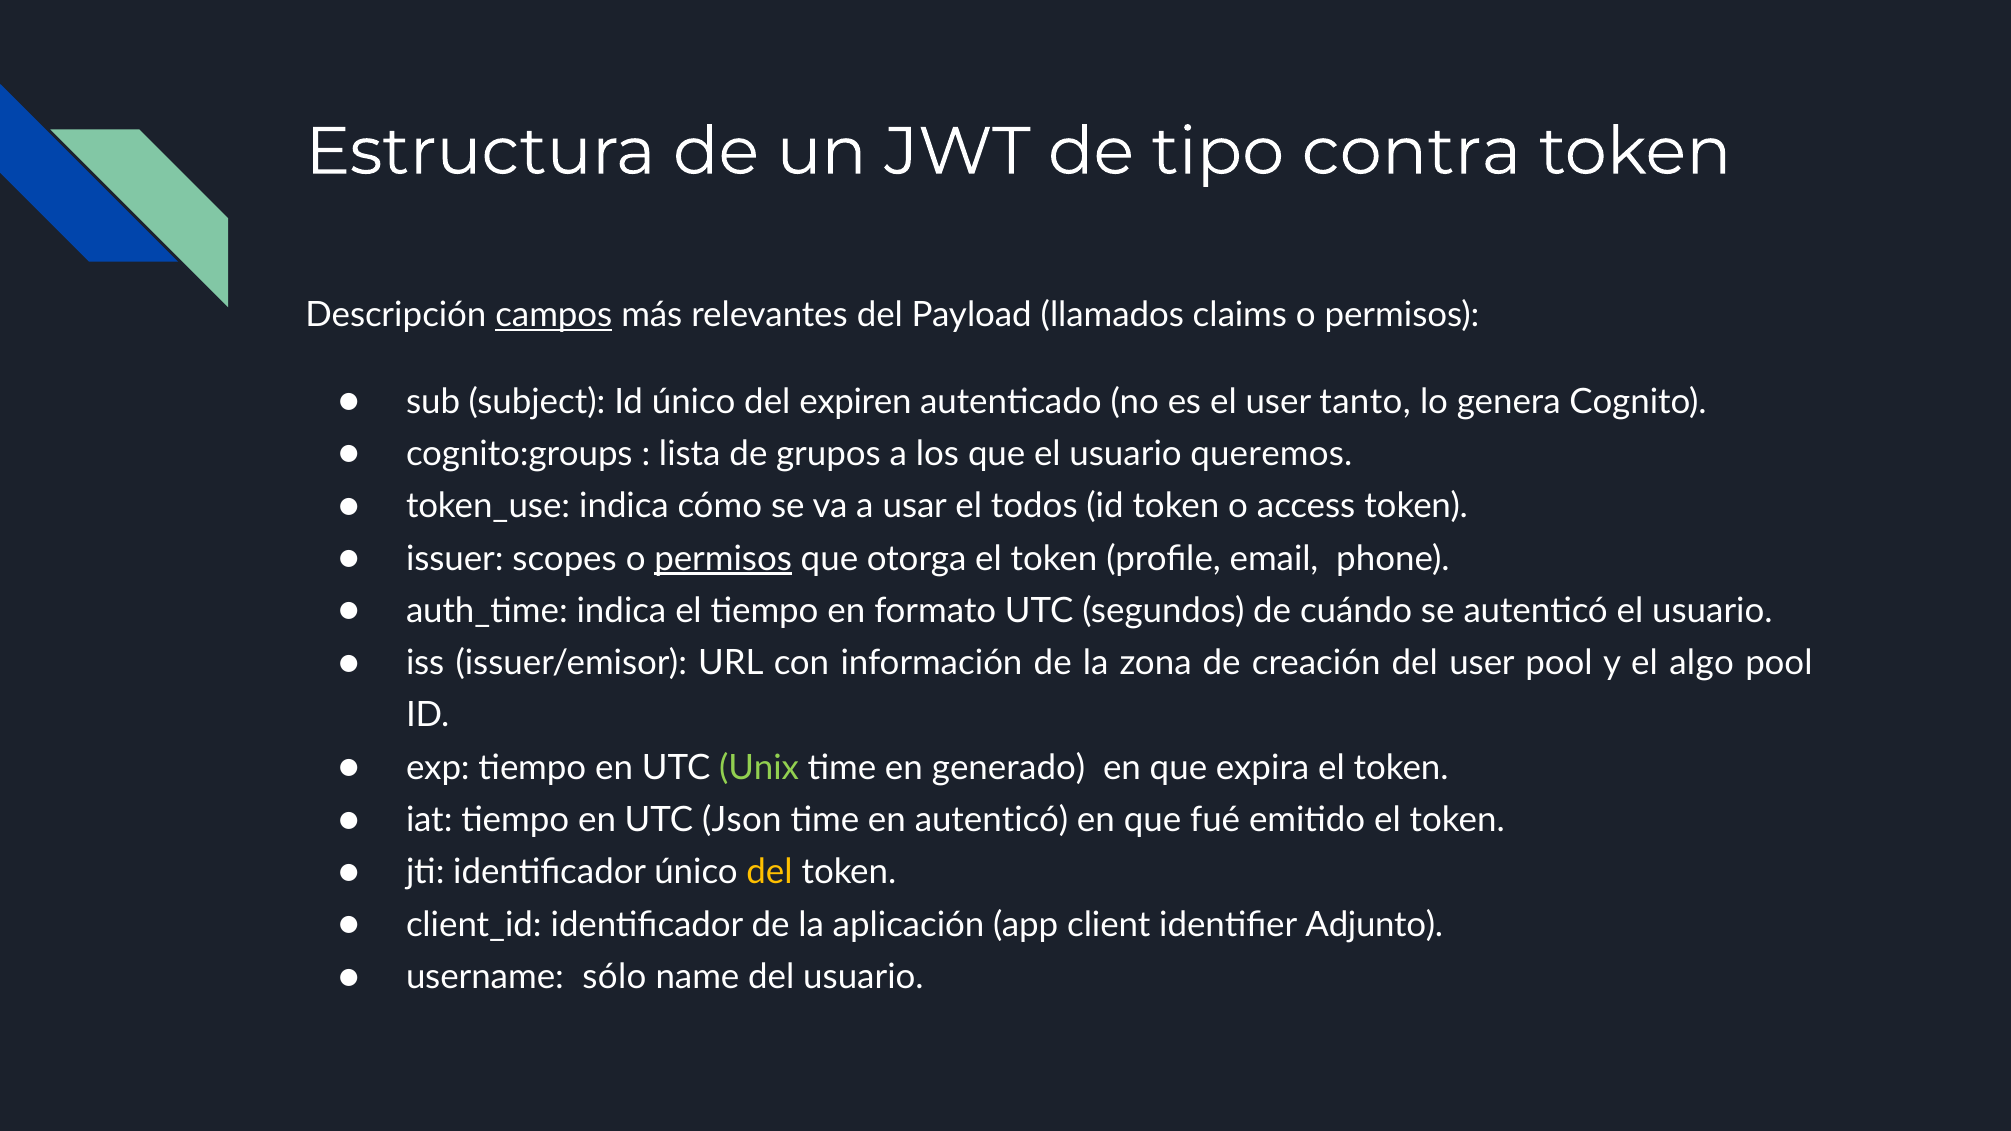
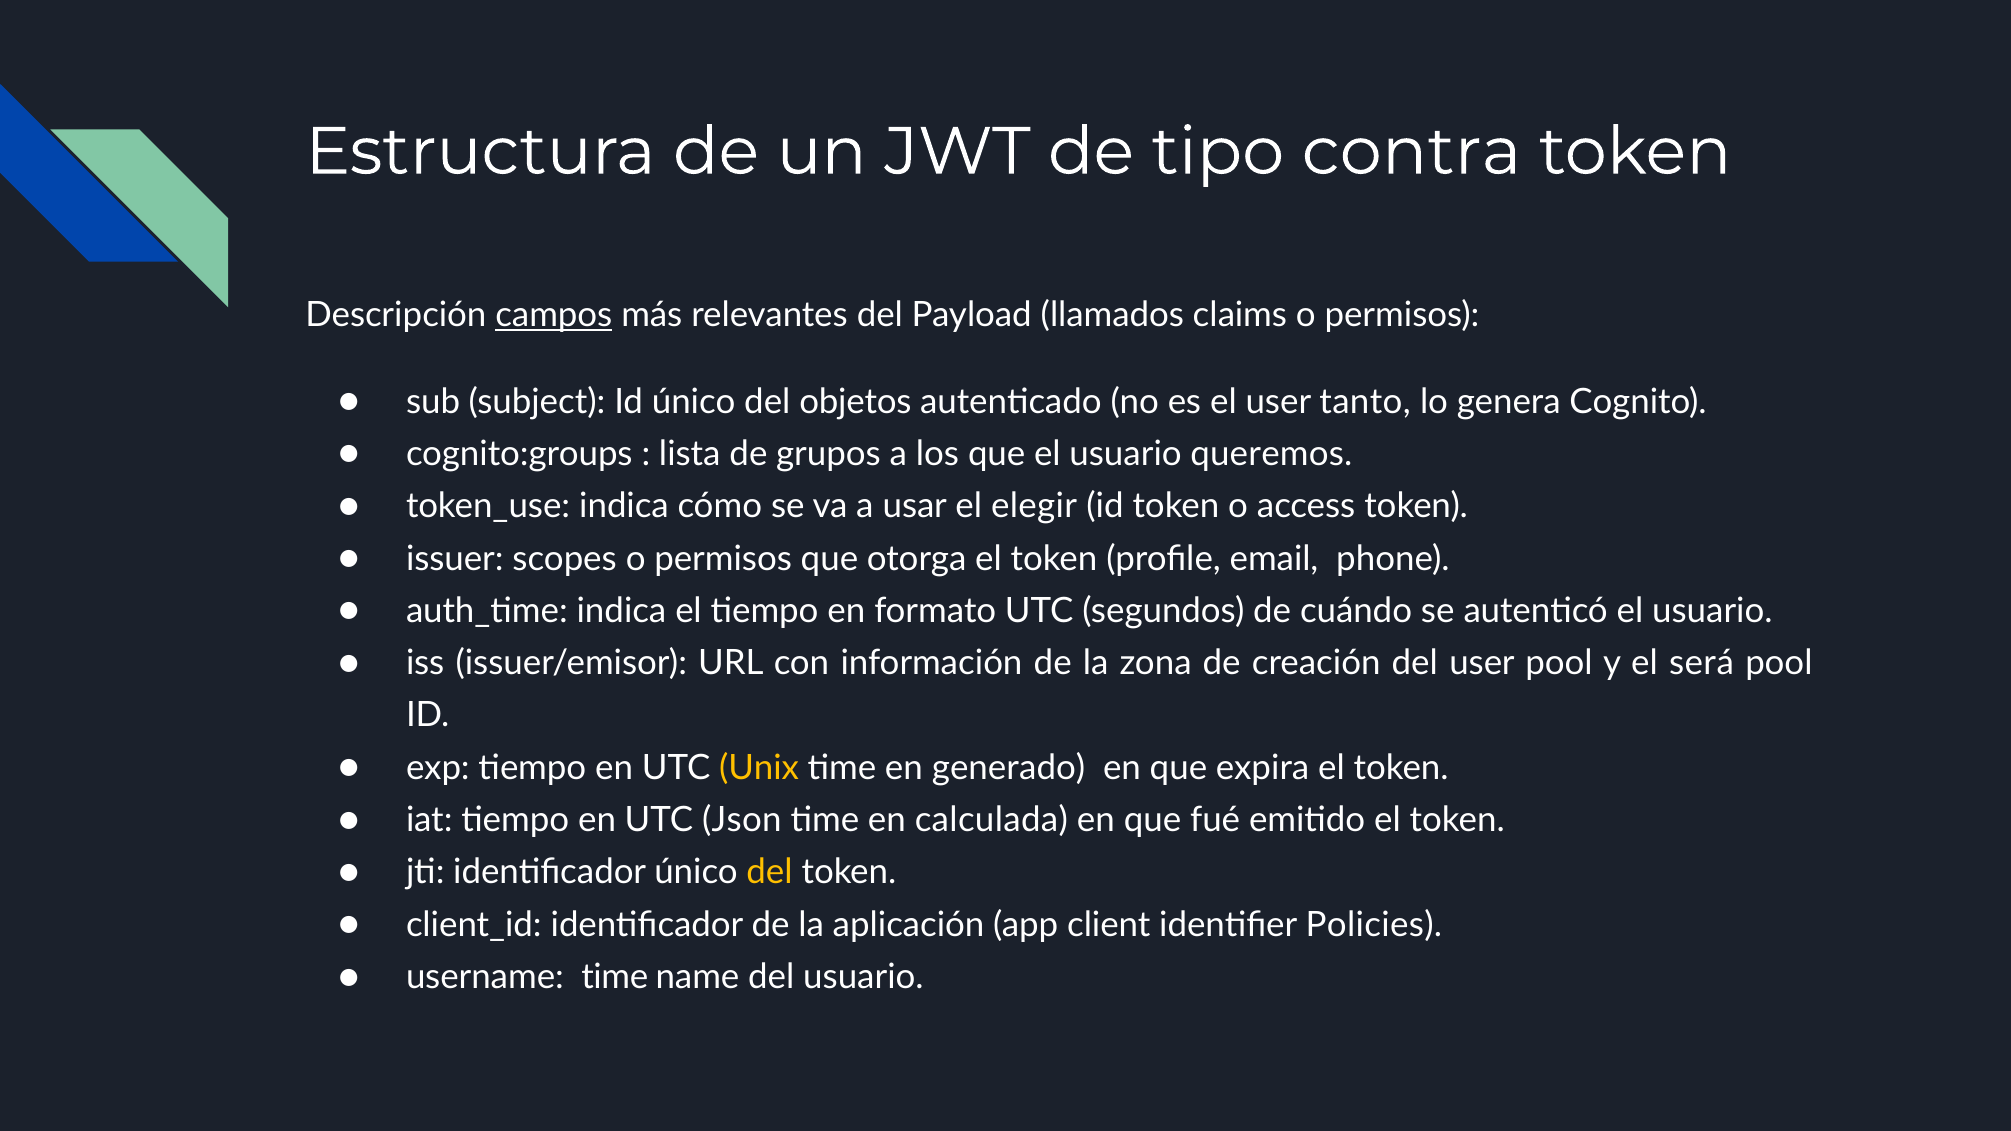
expiren: expiren -> objetos
todos: todos -> elegir
permisos at (723, 559) underline: present -> none
algo: algo -> será
Unix colour: light green -> yellow
en autenticó: autenticó -> calculada
Adjunto: Adjunto -> Policies
username sólo: sólo -> time
